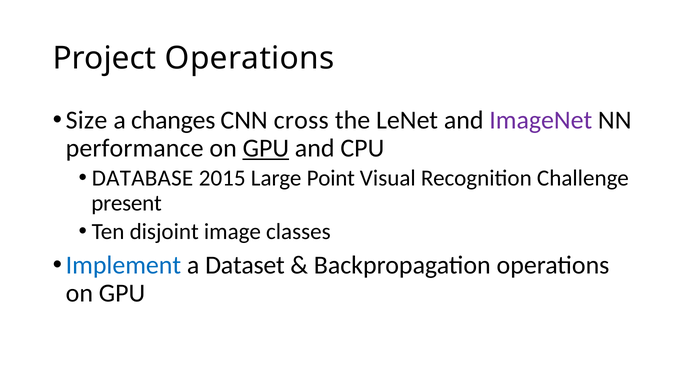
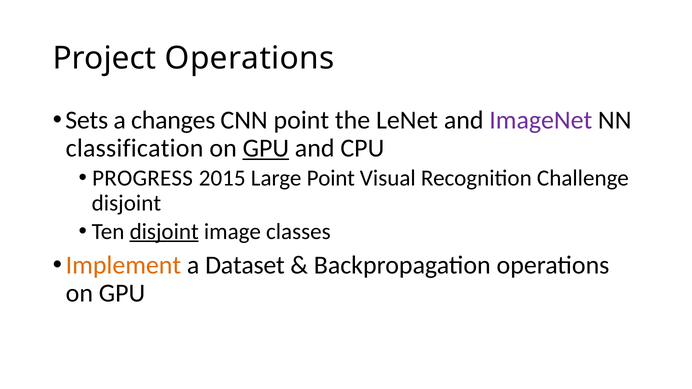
Size: Size -> Sets
CNN cross: cross -> point
performance: performance -> classification
DATABASE: DATABASE -> PROGRESS
present at (127, 203): present -> disjoint
disjoint at (164, 232) underline: none -> present
Implement colour: blue -> orange
